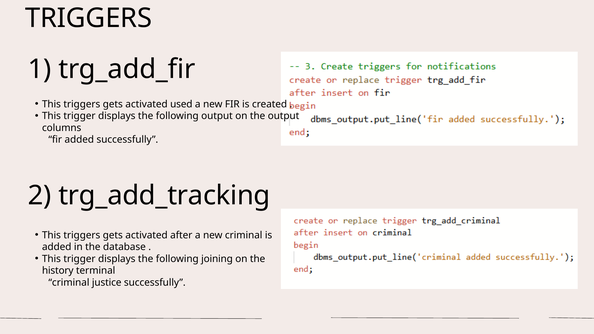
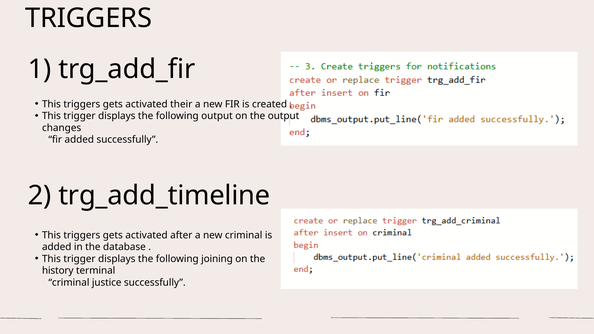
used: used -> their
columns: columns -> changes
trg_add_tracking: trg_add_tracking -> trg_add_timeline
